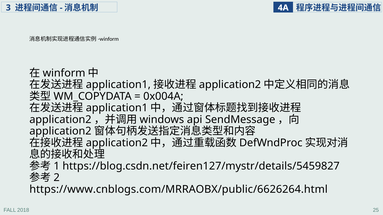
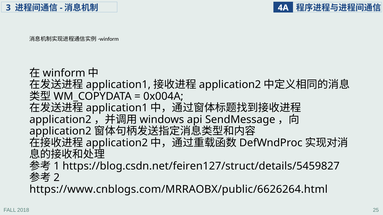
https://blog.csdn.net/feiren127/mystr/details/5459827: https://blog.csdn.net/feiren127/mystr/details/5459827 -> https://blog.csdn.net/feiren127/struct/details/5459827
